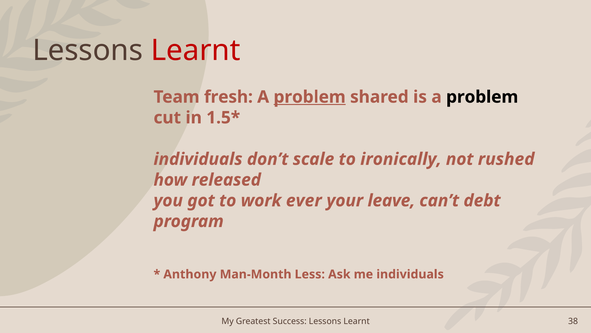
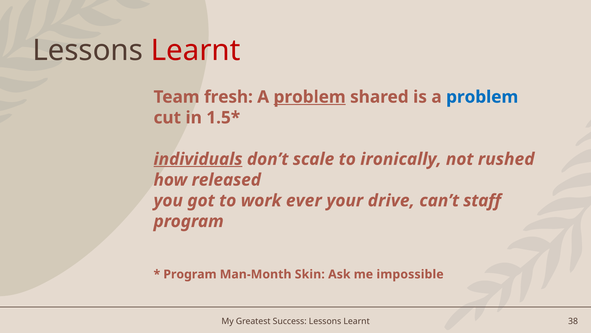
problem at (482, 97) colour: black -> blue
individuals at (198, 159) underline: none -> present
leave: leave -> drive
debt: debt -> staff
Anthony at (190, 274): Anthony -> Program
Less: Less -> Skin
me individuals: individuals -> impossible
